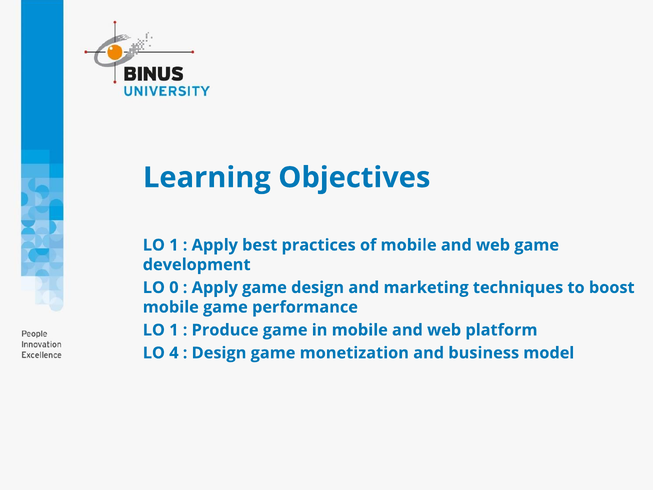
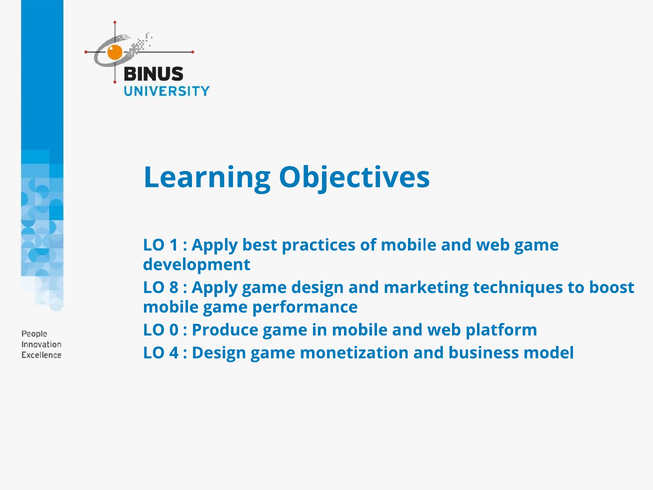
0: 0 -> 8
1 at (174, 330): 1 -> 0
